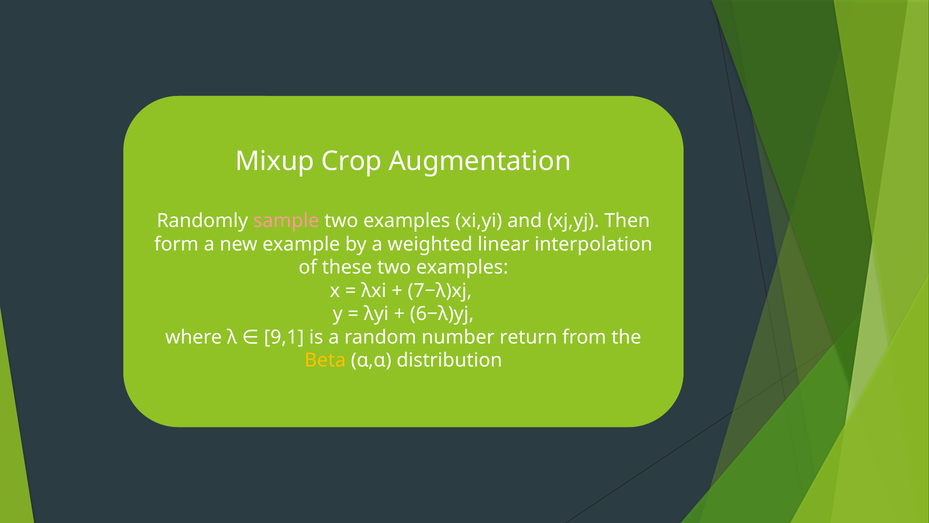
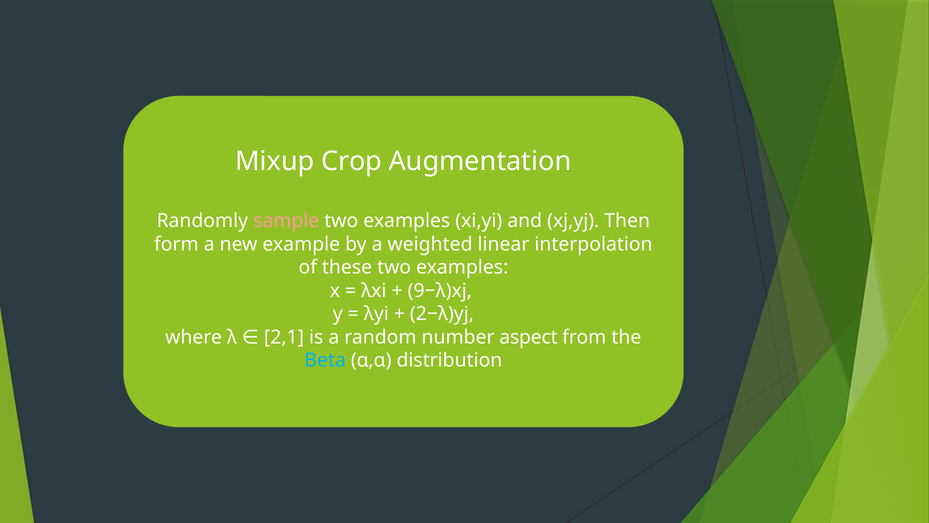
7−λ)xj: 7−λ)xj -> 9−λ)xj
6−λ)yj: 6−λ)yj -> 2−λ)yj
9,1: 9,1 -> 2,1
return: return -> aspect
Beta colour: yellow -> light blue
